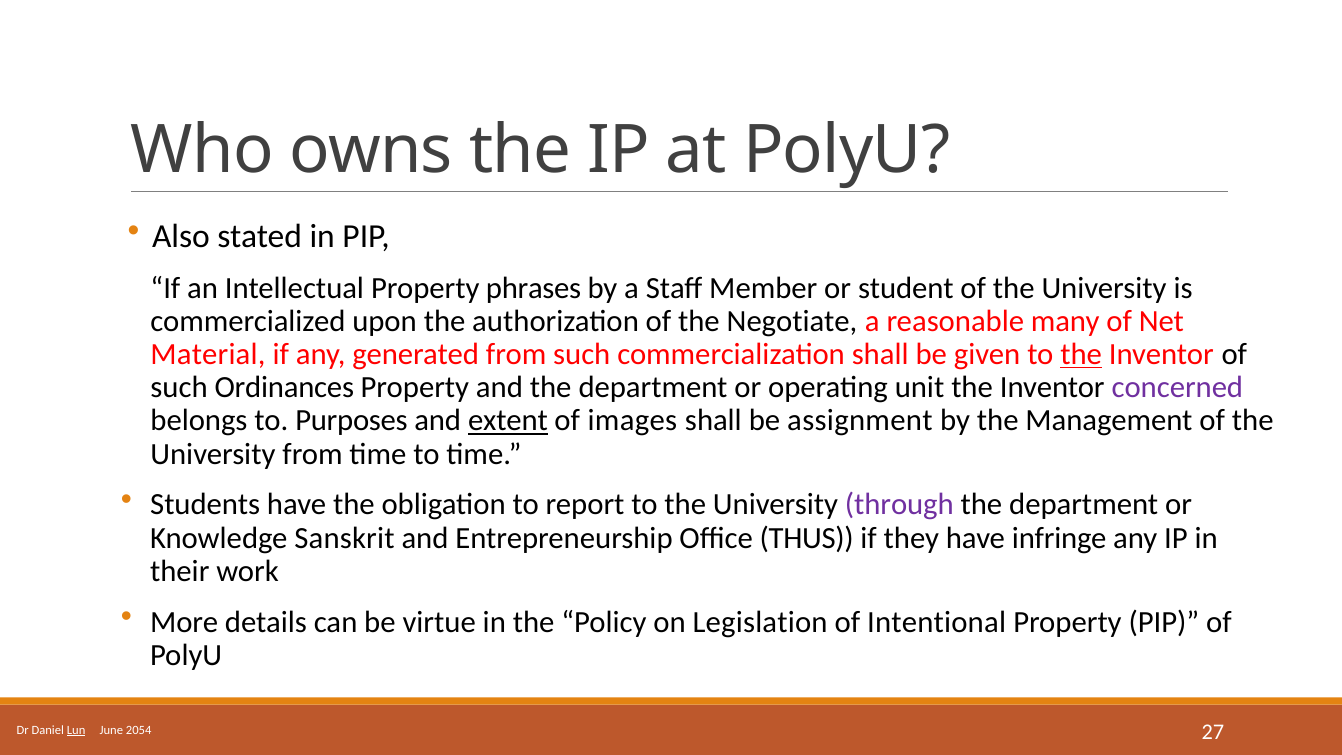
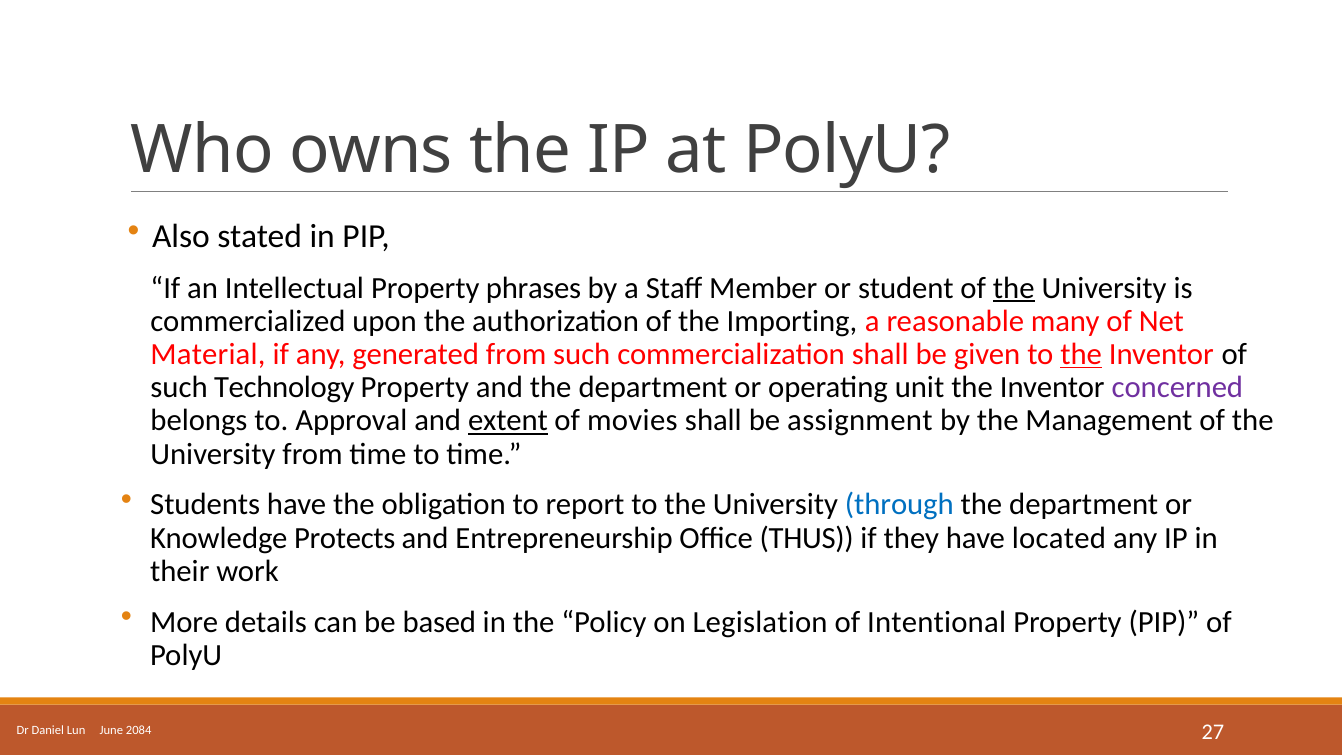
the at (1014, 288) underline: none -> present
Negotiate: Negotiate -> Importing
Ordinances: Ordinances -> Technology
Purposes: Purposes -> Approval
images: images -> movies
through colour: purple -> blue
Sanskrit: Sanskrit -> Protects
infringe: infringe -> located
virtue: virtue -> based
Lun underline: present -> none
2054: 2054 -> 2084
